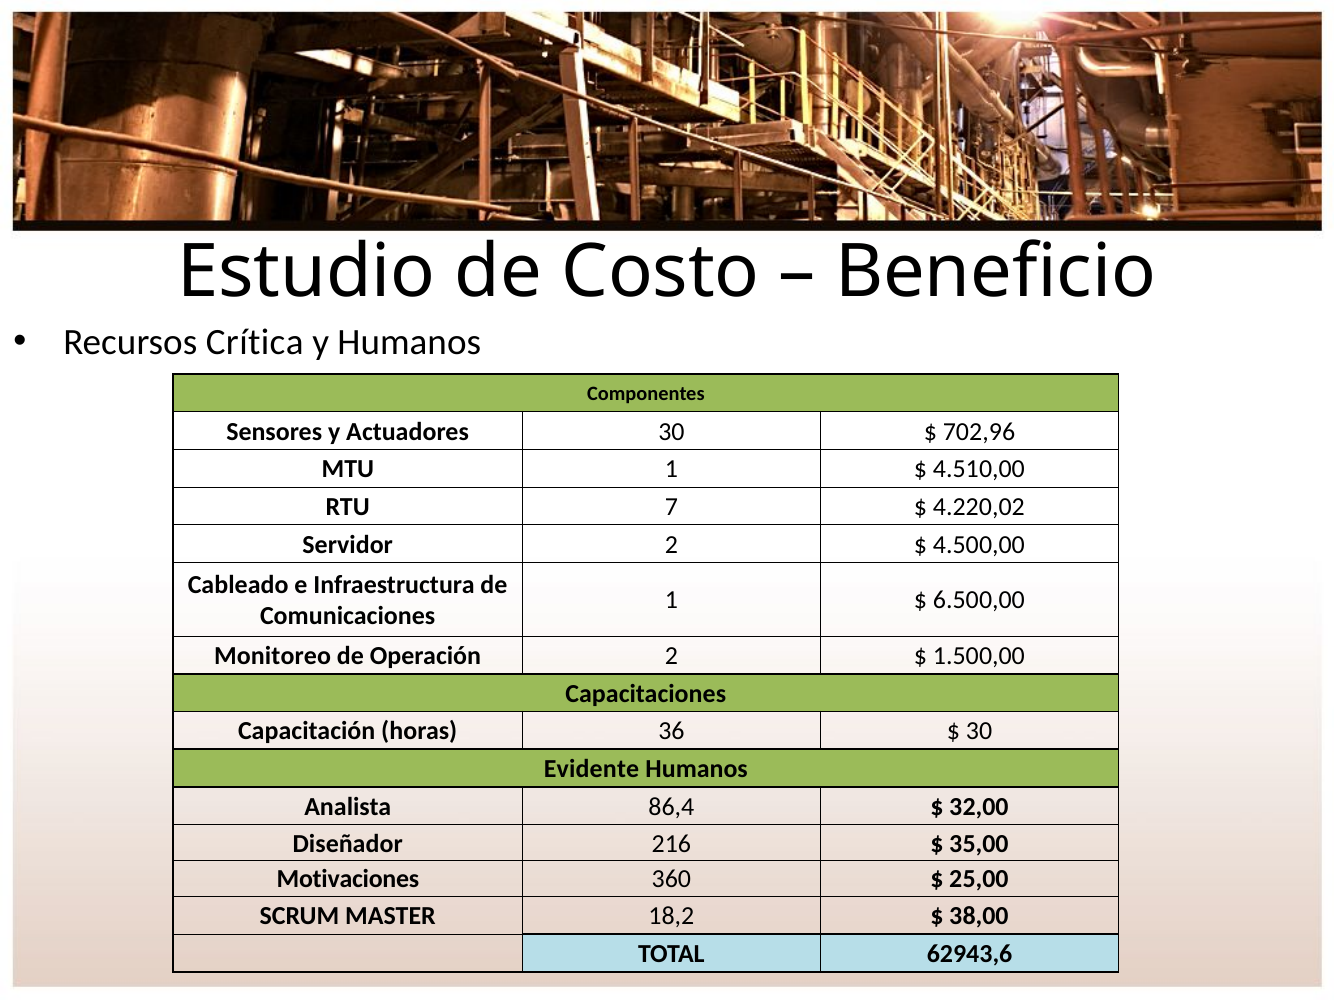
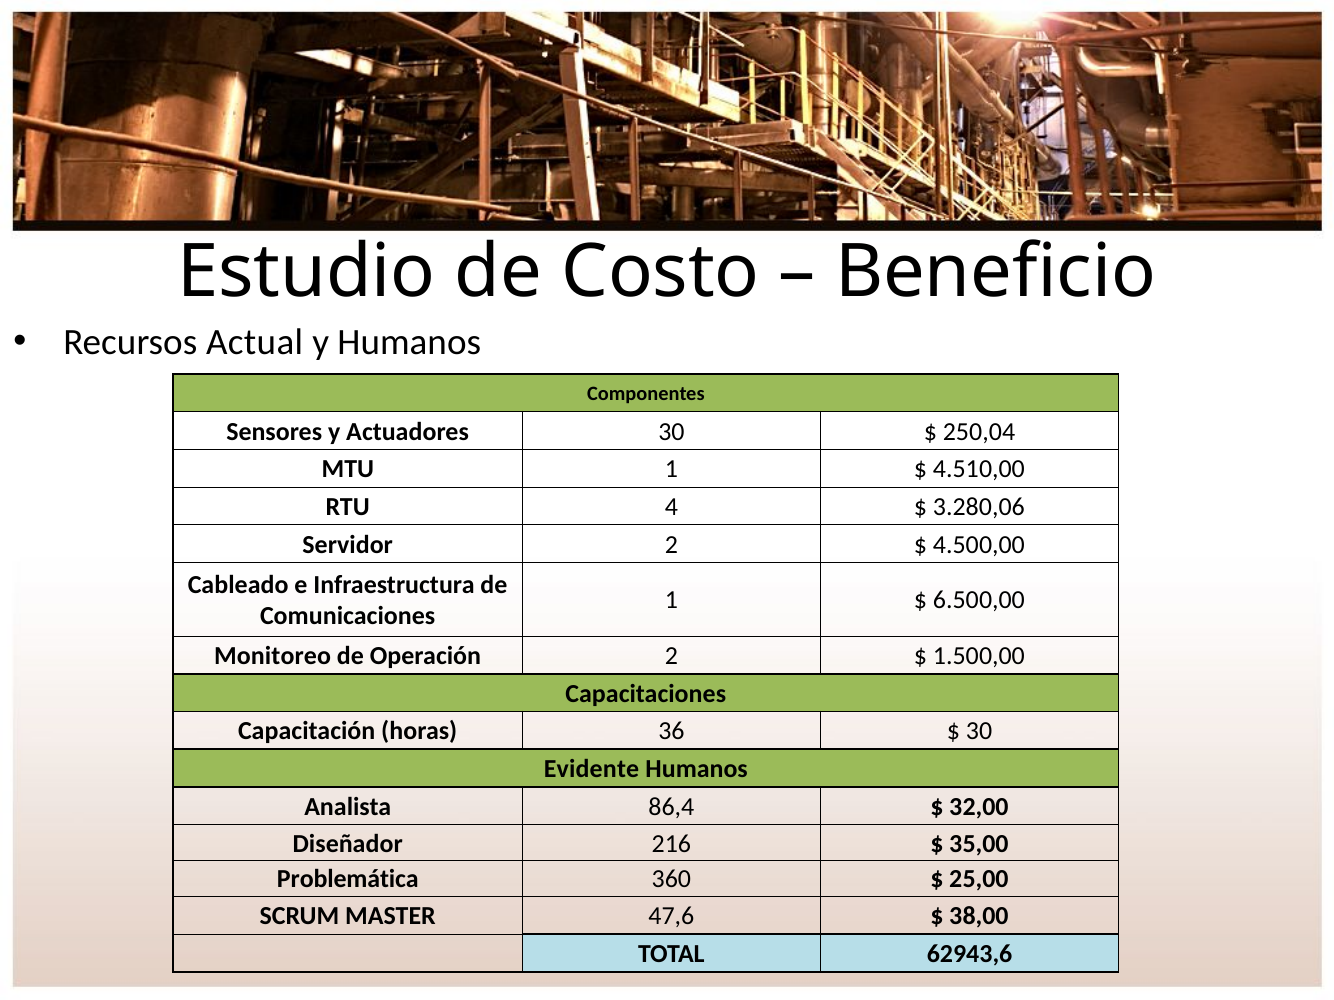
Crítica: Crítica -> Actual
702,96: 702,96 -> 250,04
7: 7 -> 4
4.220,02: 4.220,02 -> 3.280,06
Motivaciones: Motivaciones -> Problemática
18,2: 18,2 -> 47,6
